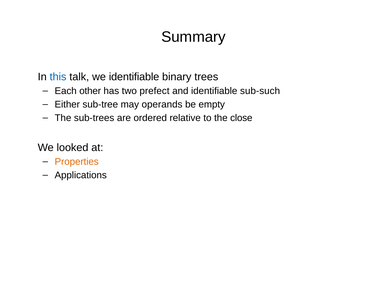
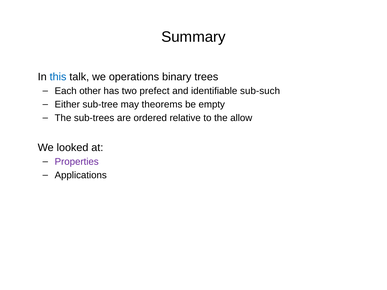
we identifiable: identifiable -> operations
operands: operands -> theorems
close: close -> allow
Properties colour: orange -> purple
